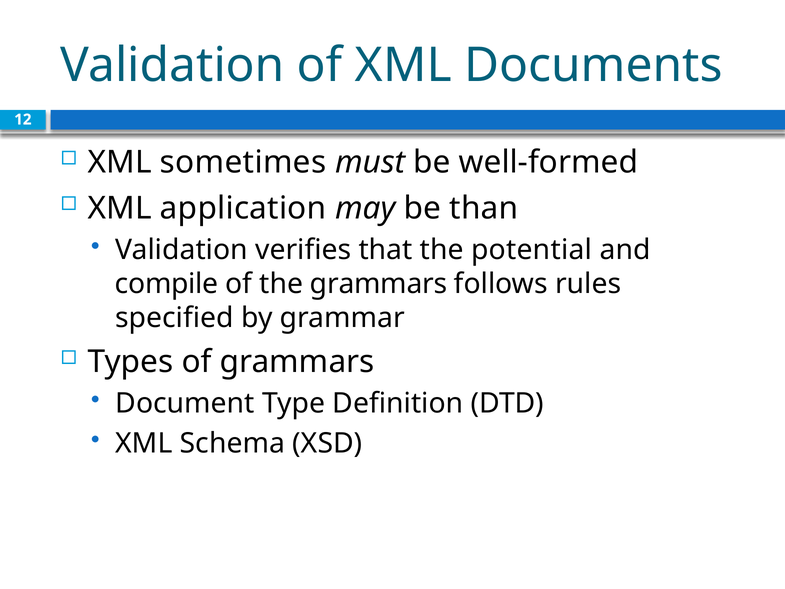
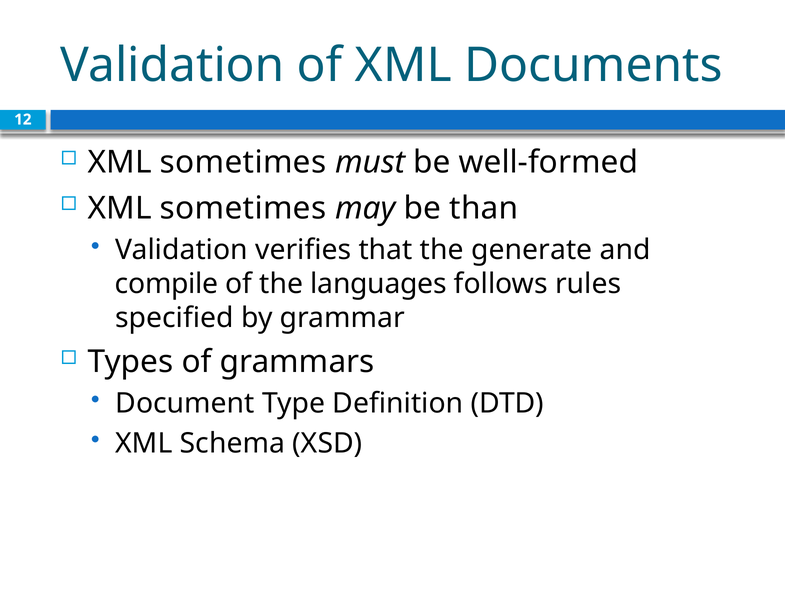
application at (243, 208): application -> sometimes
potential: potential -> generate
the grammars: grammars -> languages
